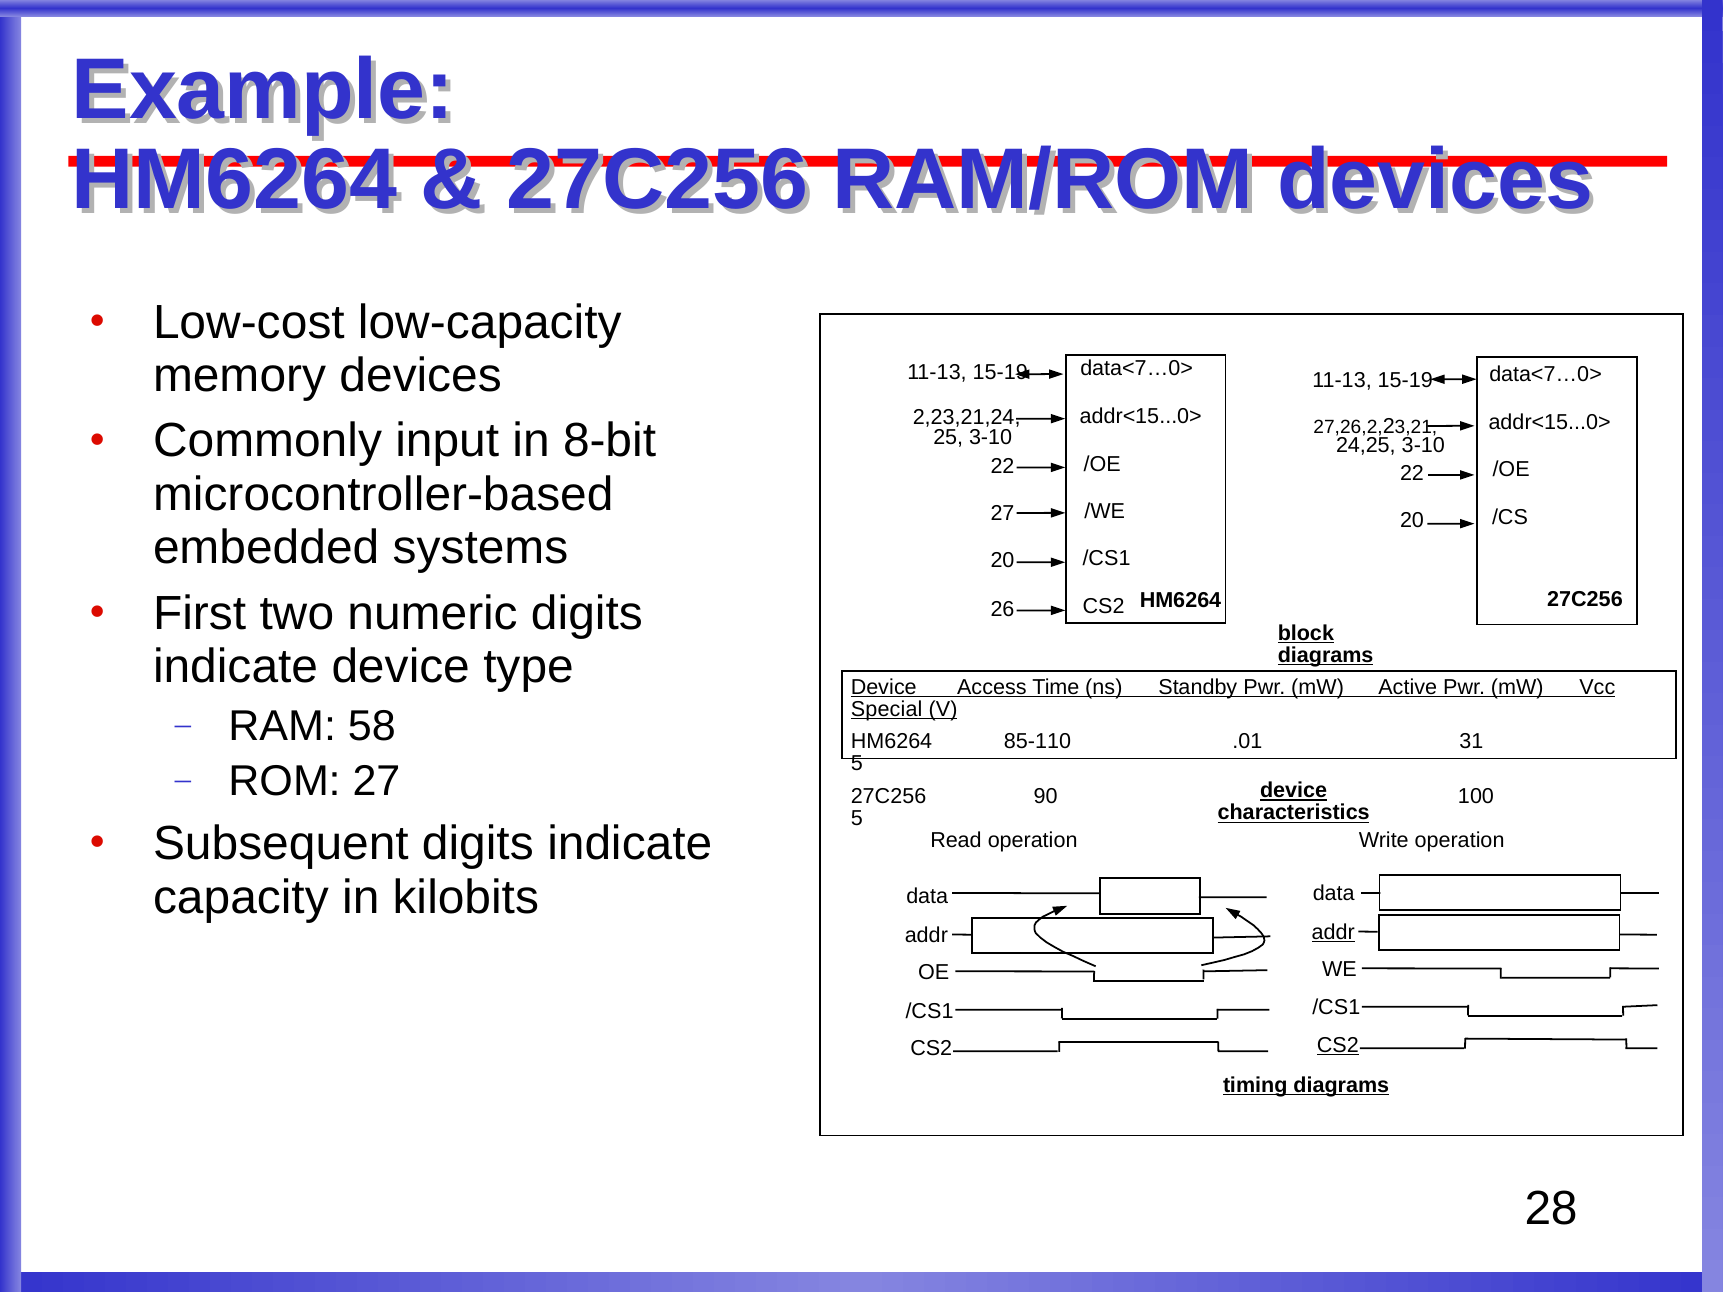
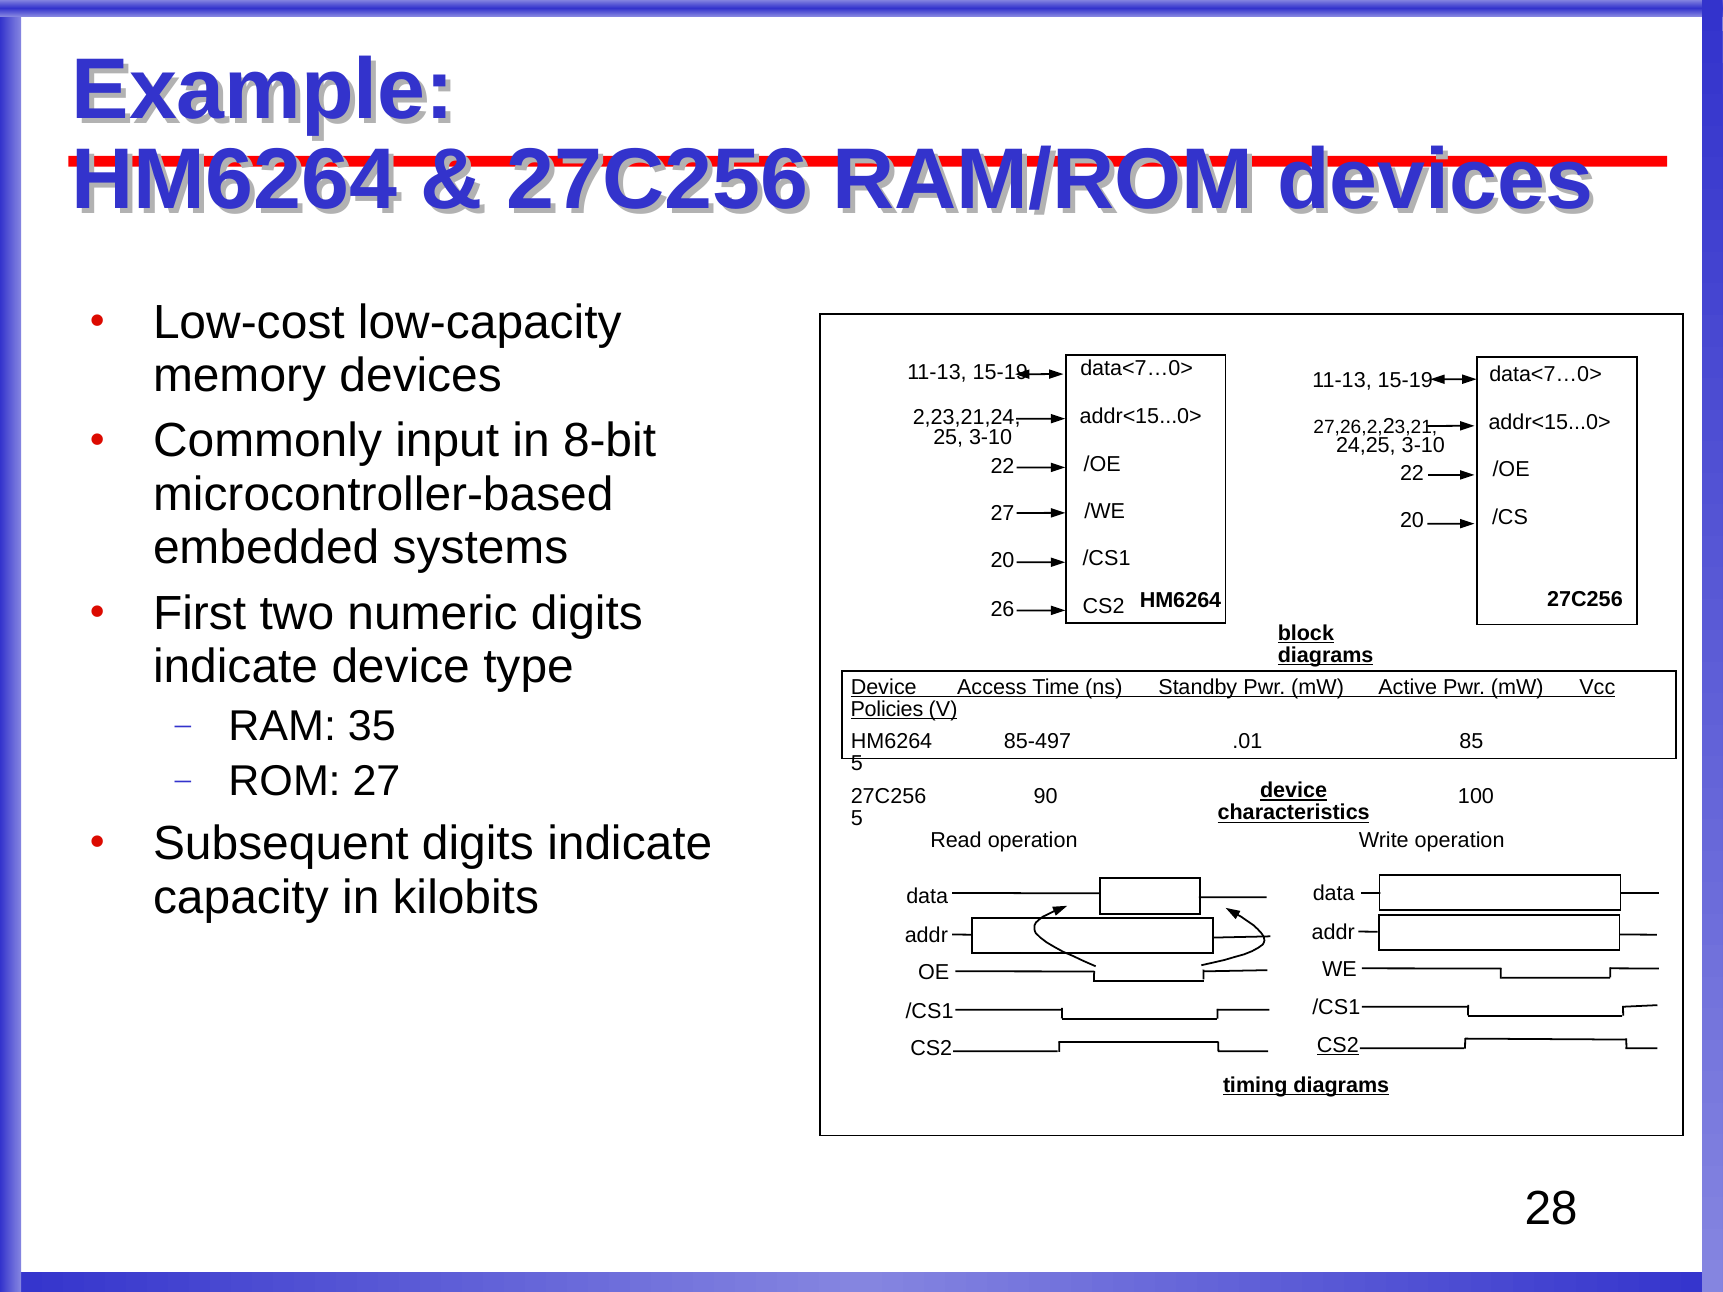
Special: Special -> Policies
58: 58 -> 35
85-110: 85-110 -> 85-497
31: 31 -> 85
addr at (1333, 932) underline: present -> none
